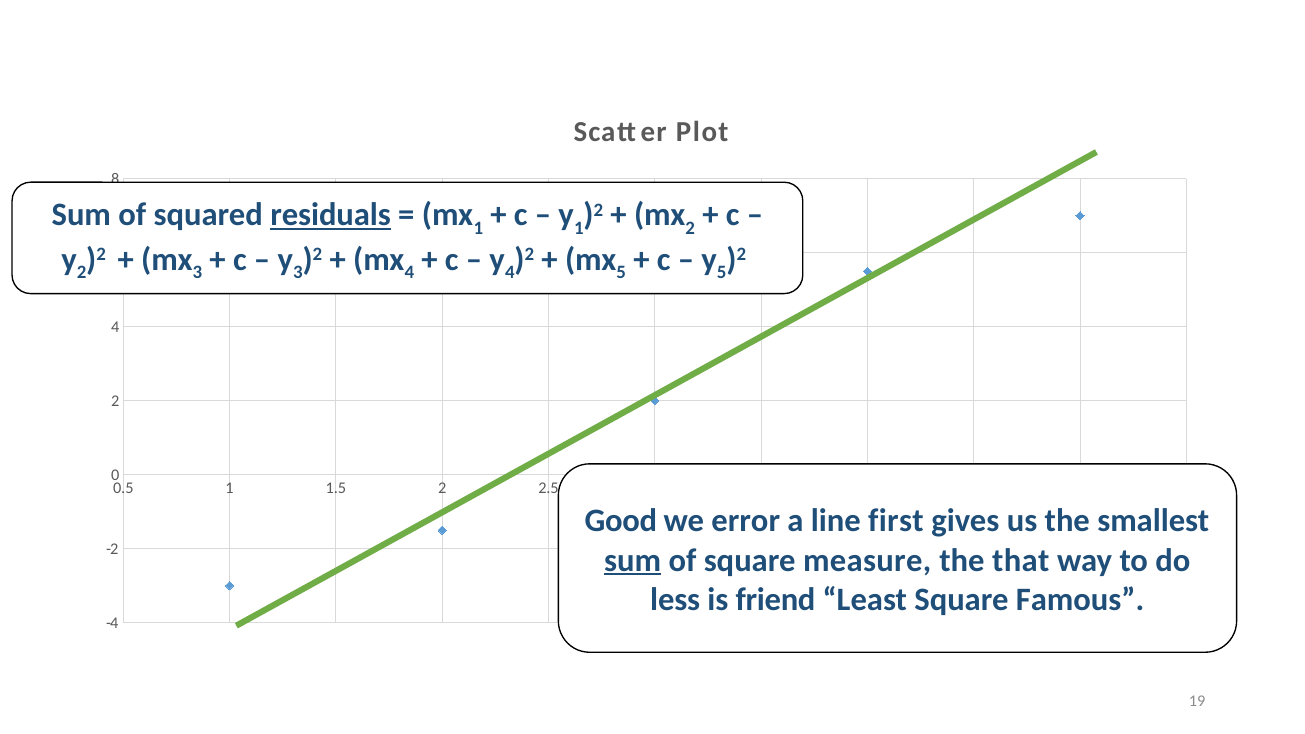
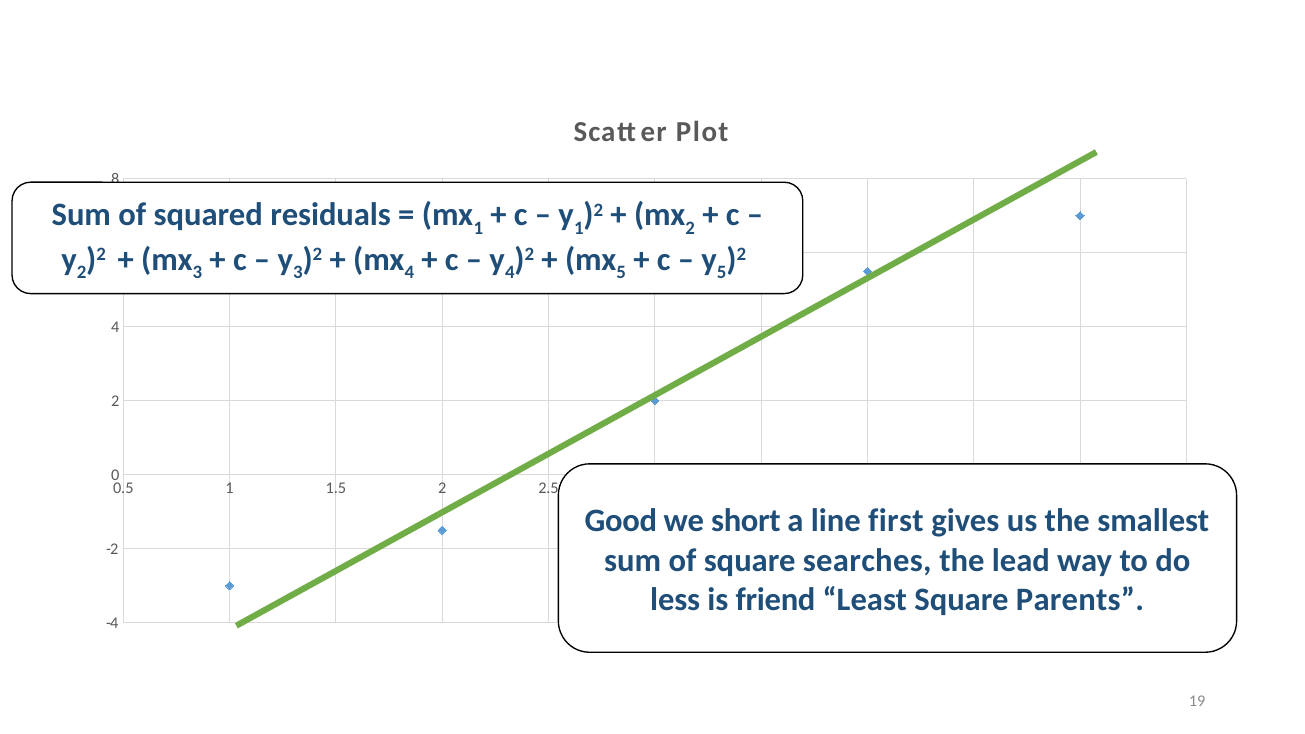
residuals underline: present -> none
error: error -> short
sum at (633, 560) underline: present -> none
measure: measure -> searches
that: that -> lead
Famous: Famous -> Parents
